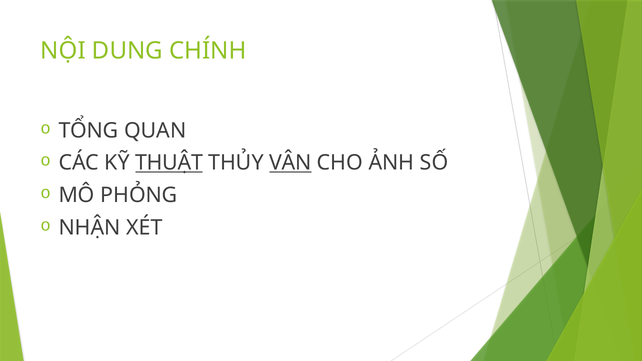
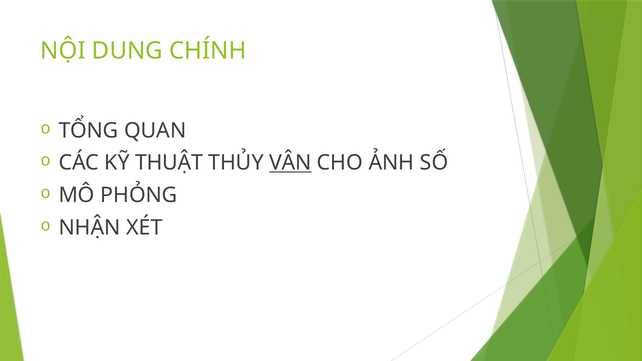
THUẬT underline: present -> none
